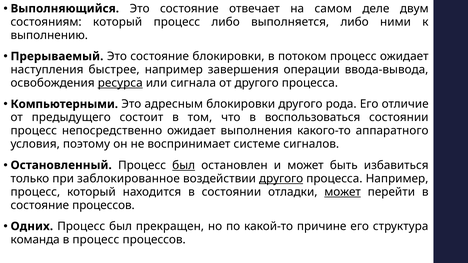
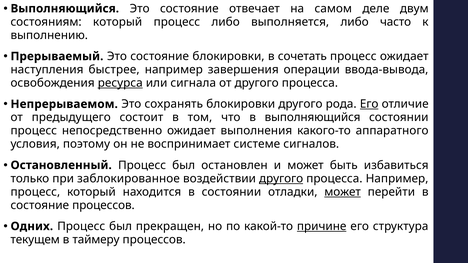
ними: ними -> часто
потоком: потоком -> сочетать
Компьютерными: Компьютерными -> Непрерываемом
адресным: адресным -> сохранять
Его at (369, 104) underline: none -> present
в воспользоваться: воспользоваться -> выполняющийся
был at (184, 165) underline: present -> none
причине underline: none -> present
команда: команда -> текущем
в процесс: процесс -> таймеру
